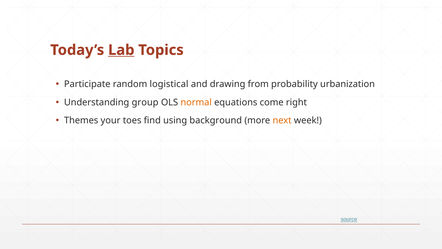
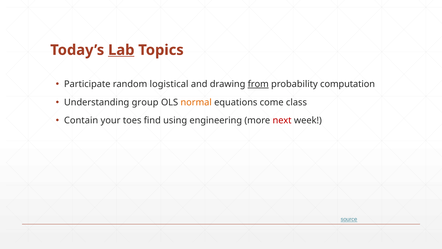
from underline: none -> present
urbanization: urbanization -> computation
right: right -> class
Themes: Themes -> Contain
background: background -> engineering
next colour: orange -> red
